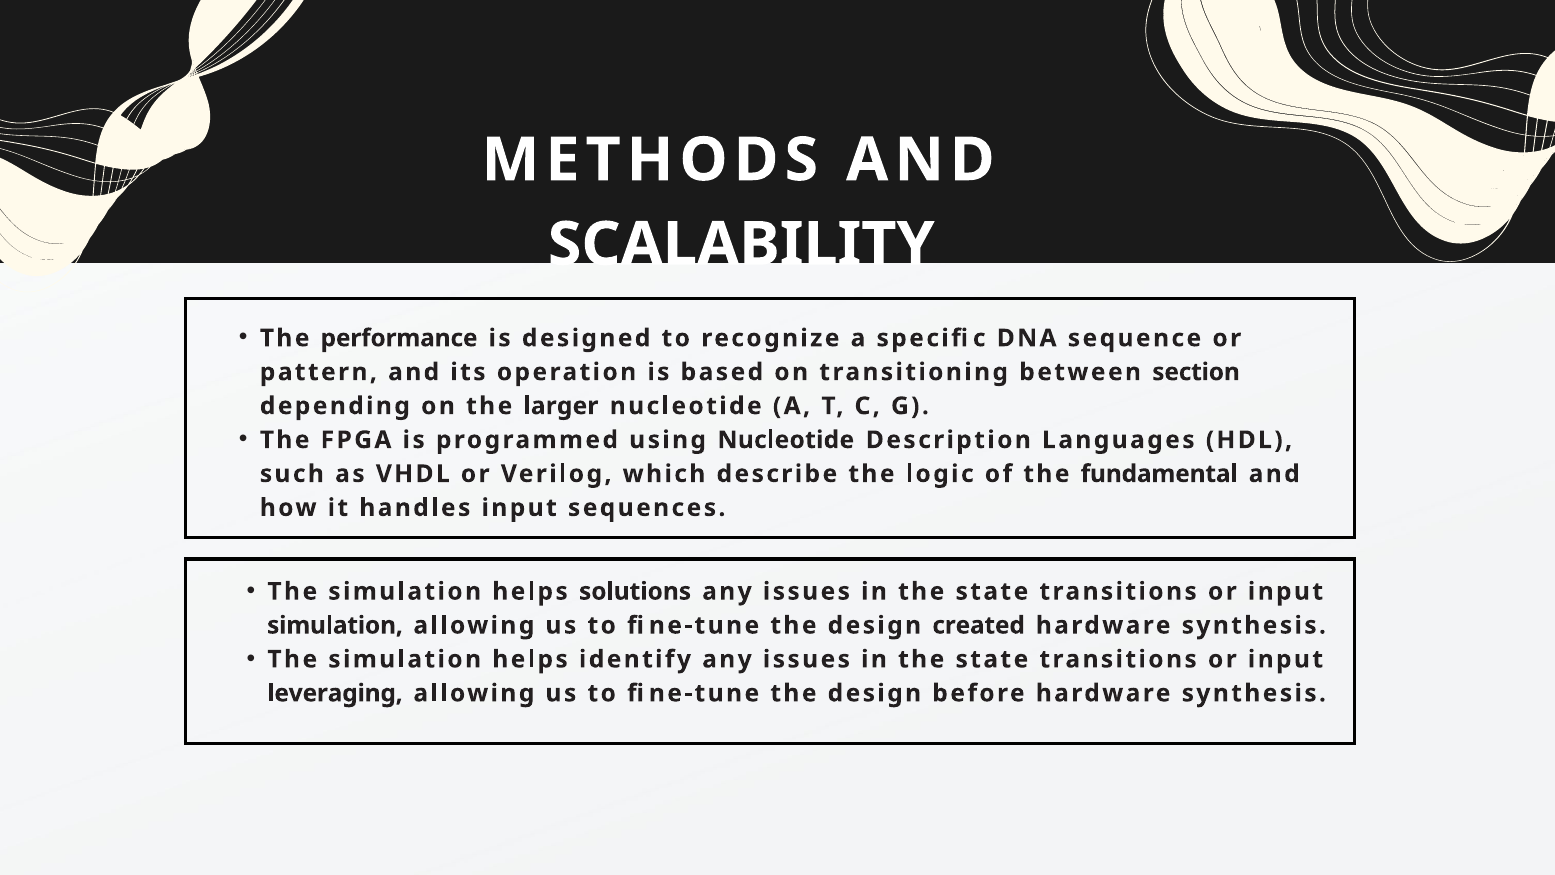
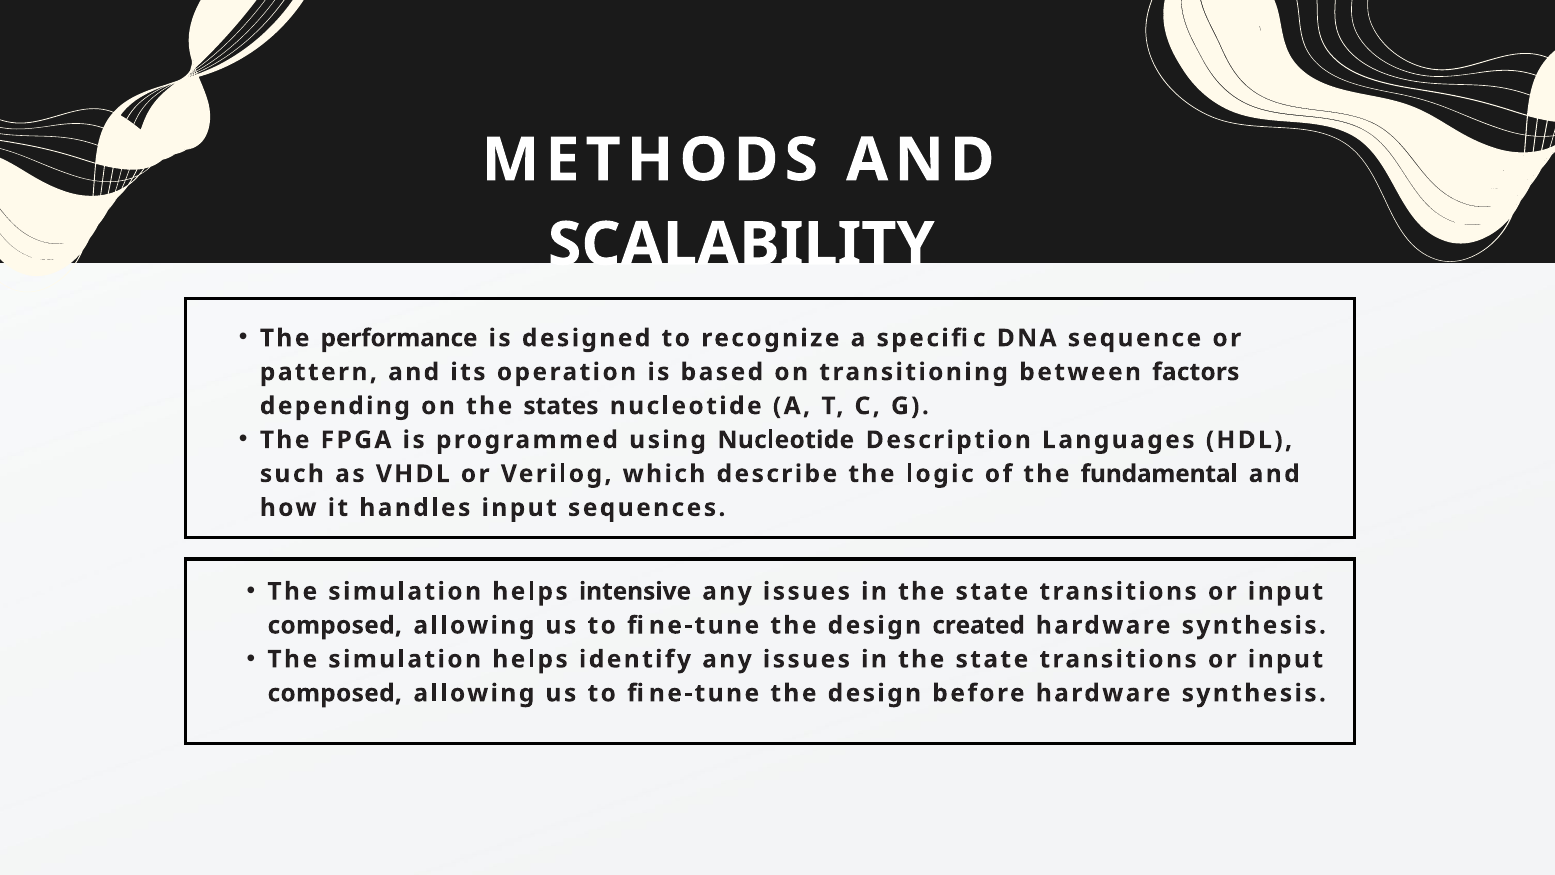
section: section -> factors
larger: larger -> states
solutions: solutions -> intensive
simulation at (335, 625): simulation -> composed
leveraging at (335, 693): leveraging -> composed
